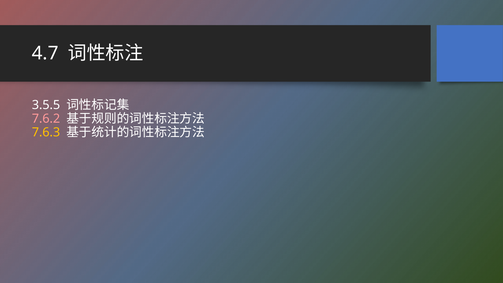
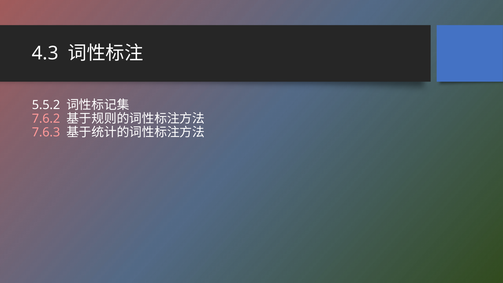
4.7: 4.7 -> 4.3
3.5.5: 3.5.5 -> 5.5.2
7.6.3 colour: yellow -> pink
